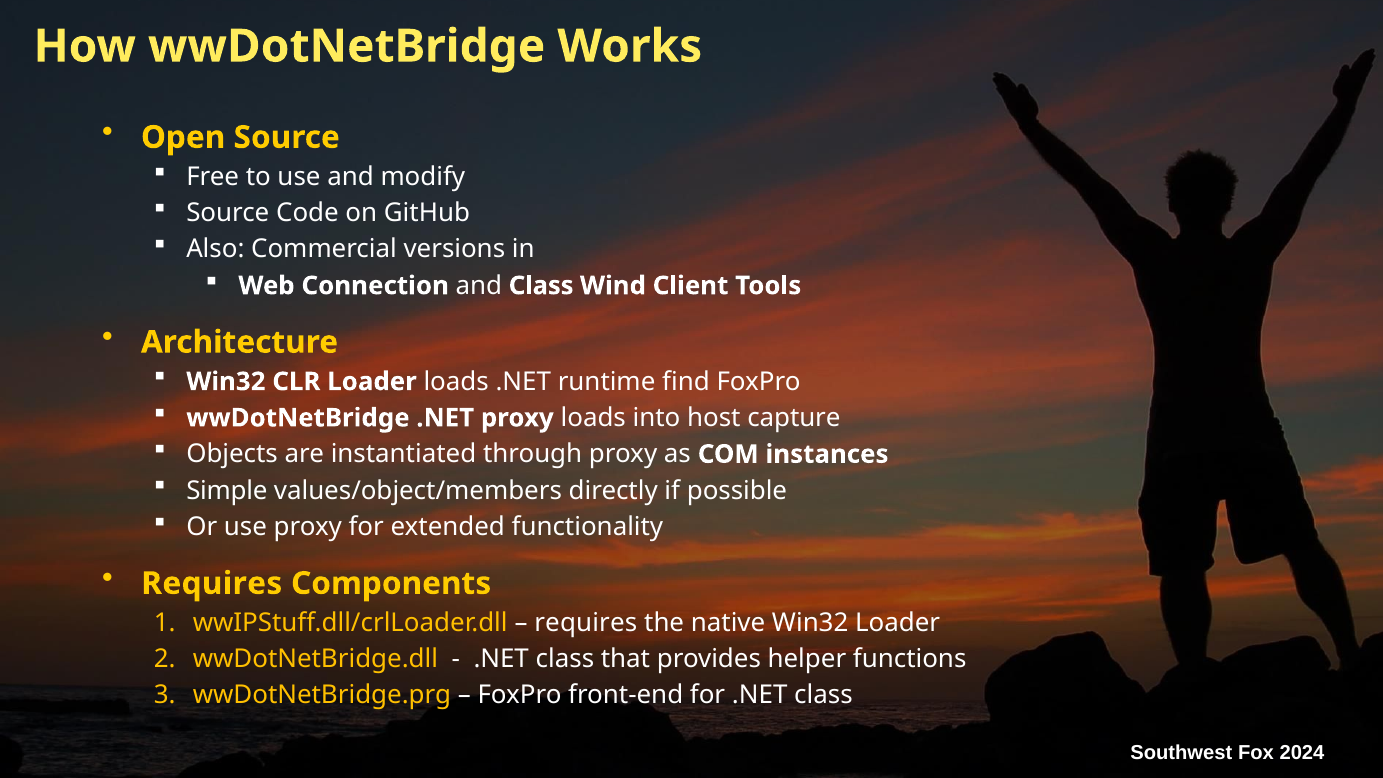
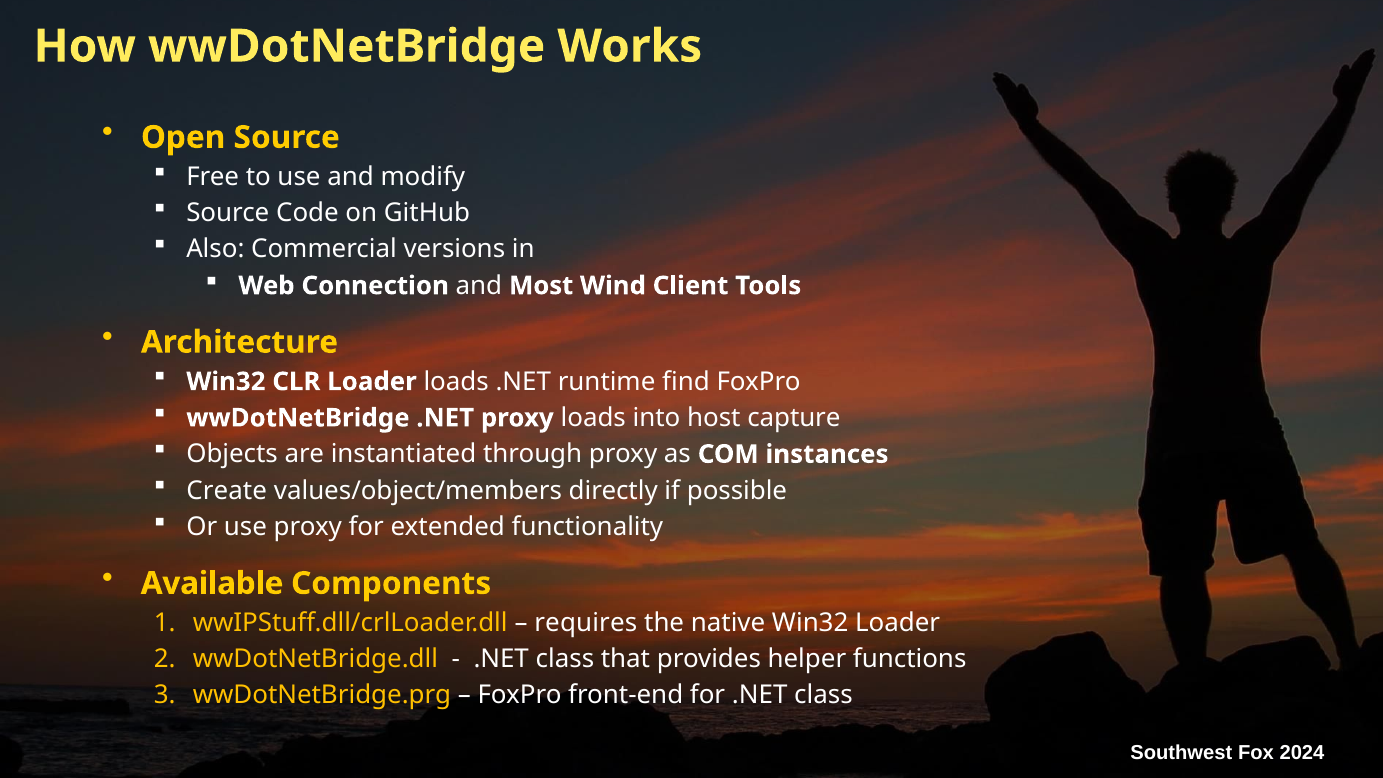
and Class: Class -> Most
Simple: Simple -> Create
Requires at (212, 583): Requires -> Available
